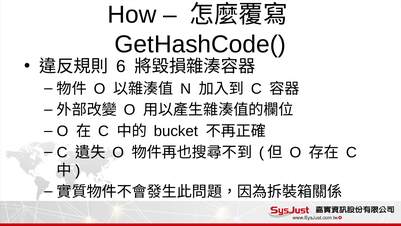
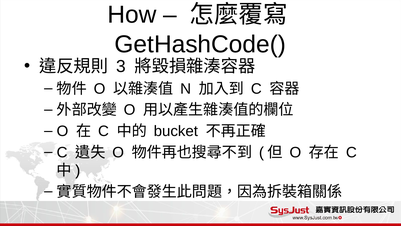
6: 6 -> 3
